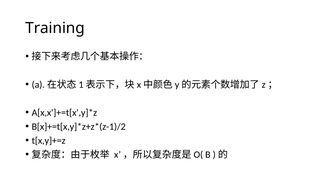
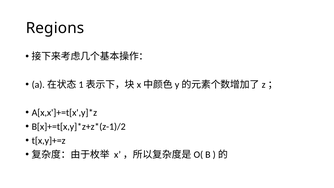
Training: Training -> Regions
